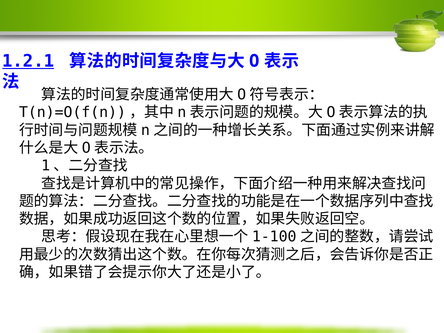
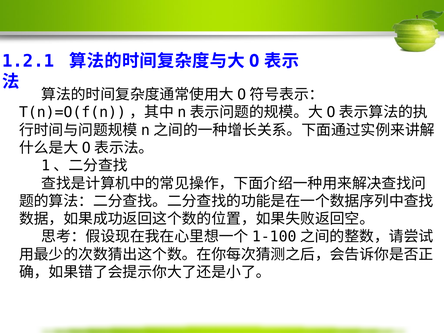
1.2.1 underline: present -> none
